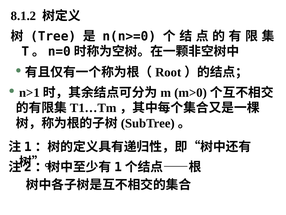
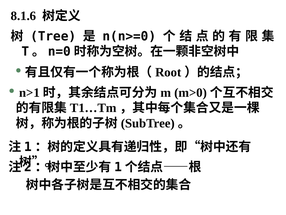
8.1.2: 8.1.2 -> 8.1.6
